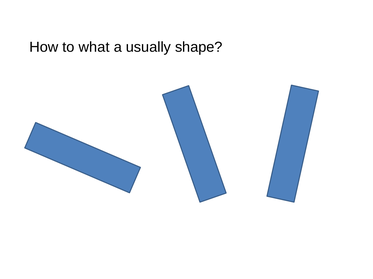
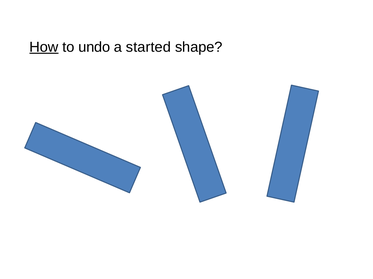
How underline: none -> present
what: what -> undo
usually: usually -> started
